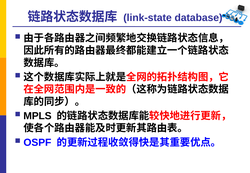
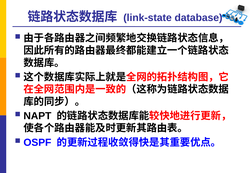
MPLS: MPLS -> NAPT
